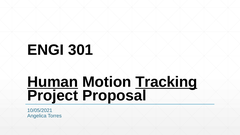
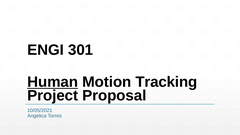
Tracking underline: present -> none
